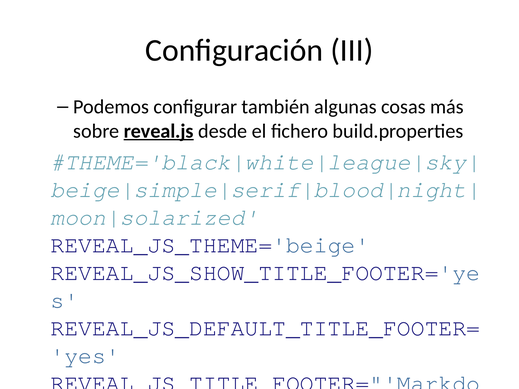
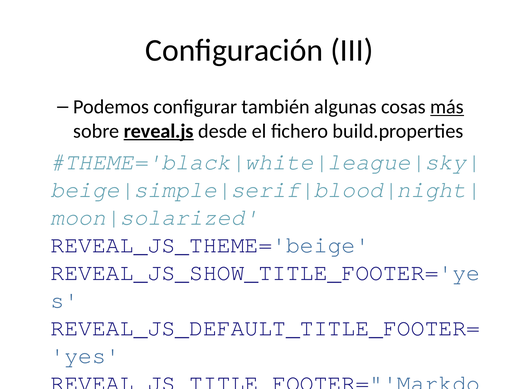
más underline: none -> present
